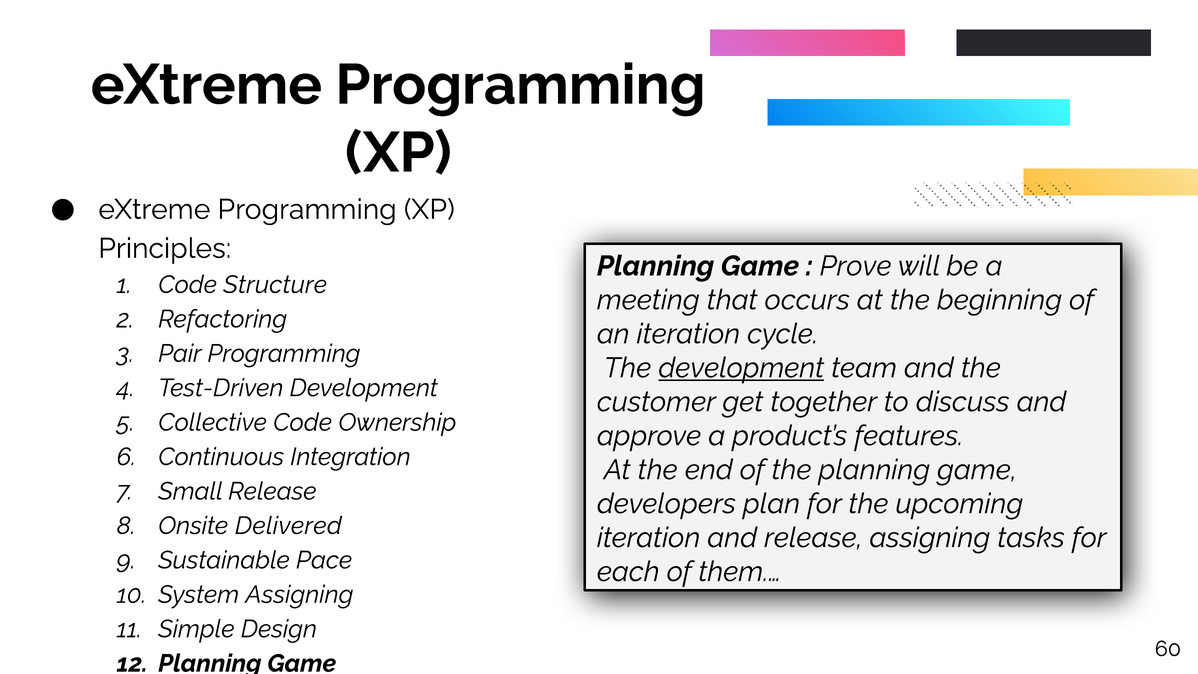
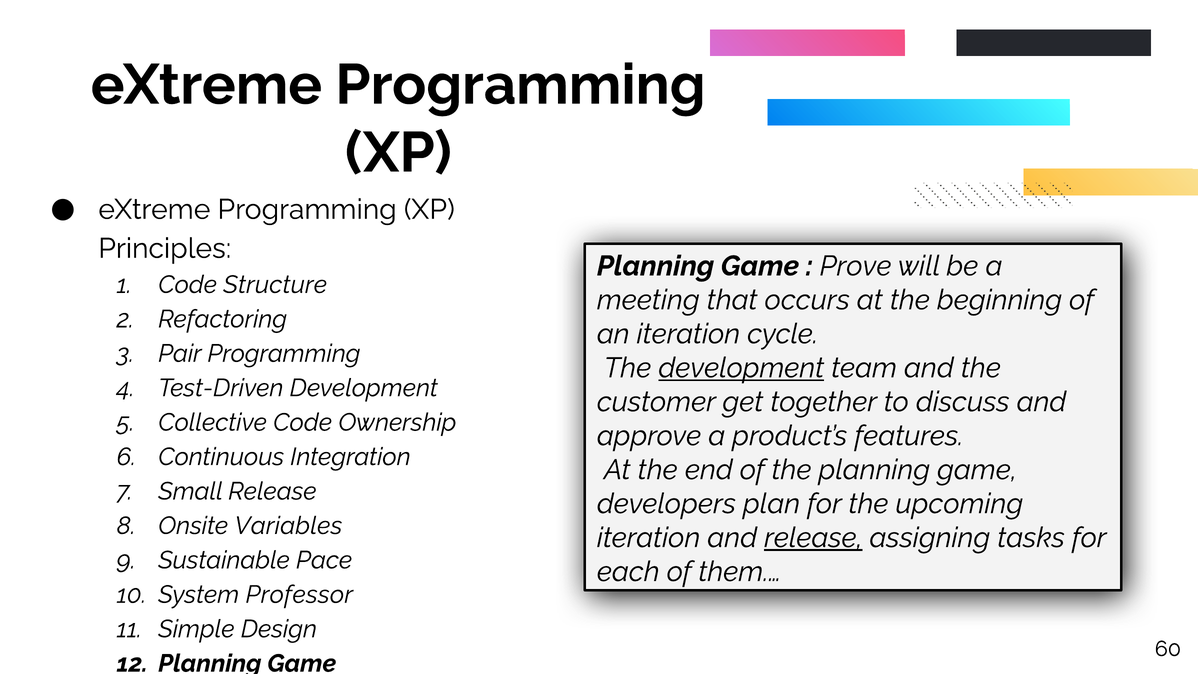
Delivered: Delivered -> Variables
release at (813, 538) underline: none -> present
System Assigning: Assigning -> Professor
